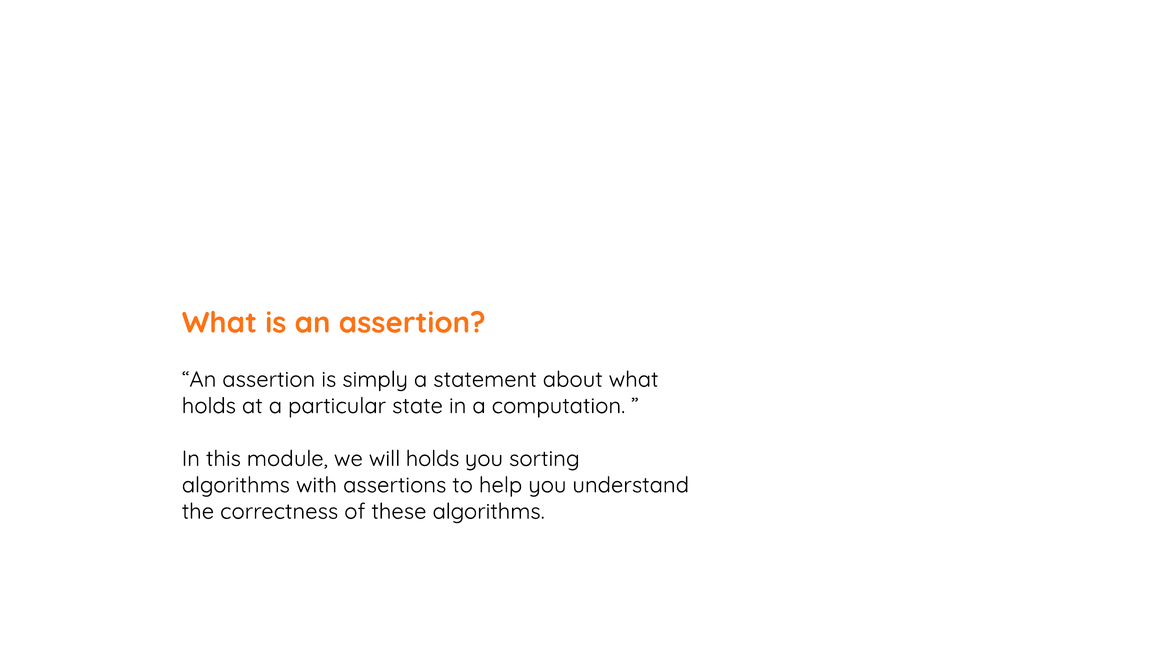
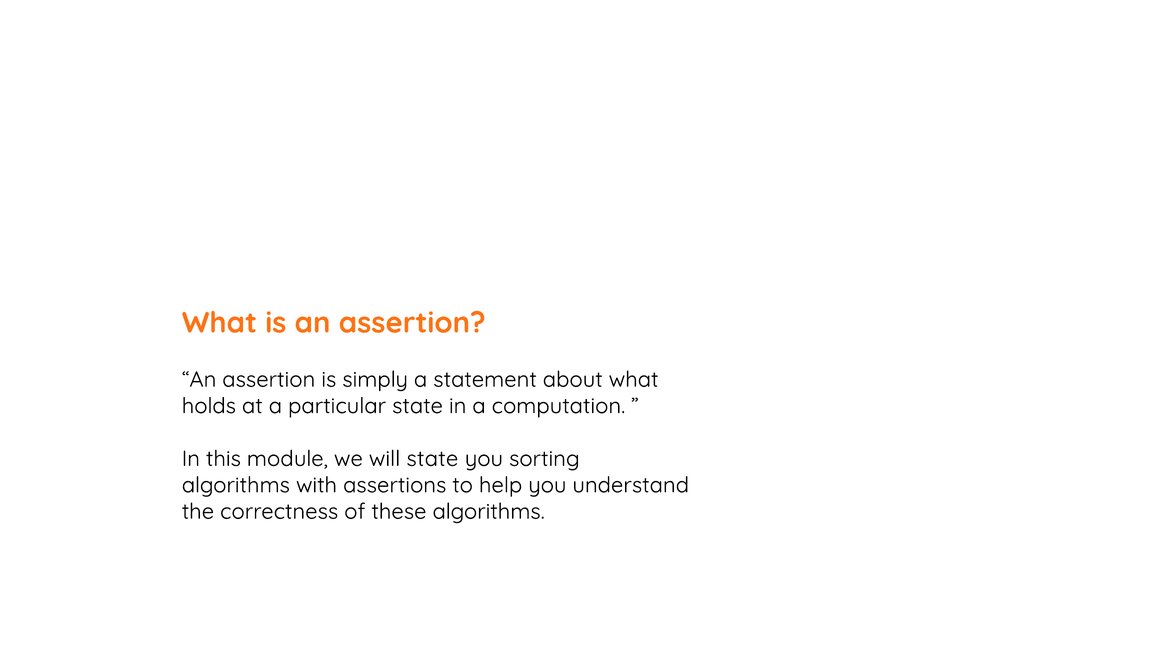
will holds: holds -> state
